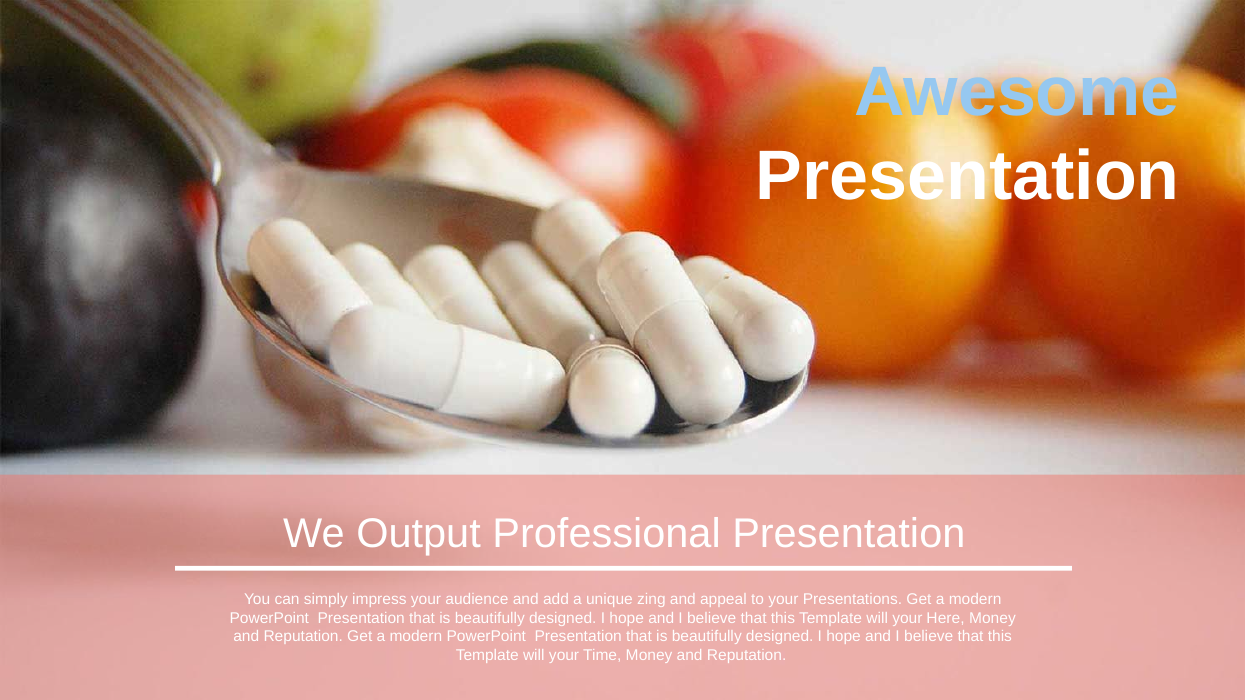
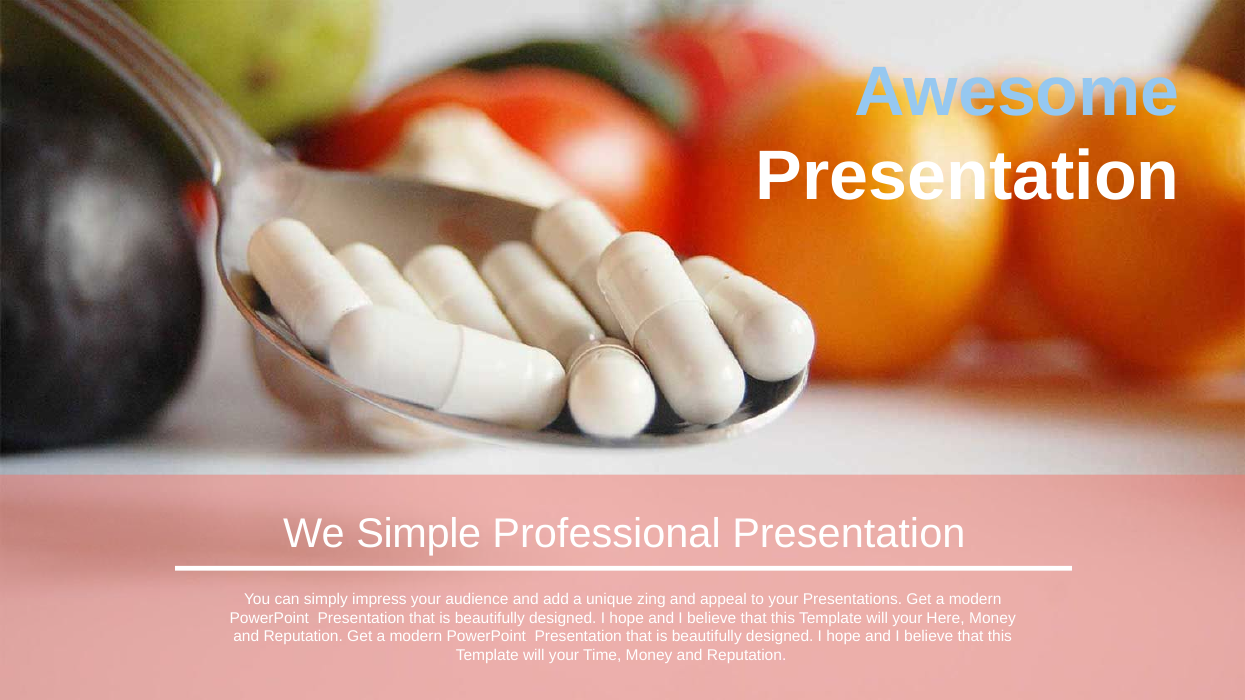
Output: Output -> Simple
